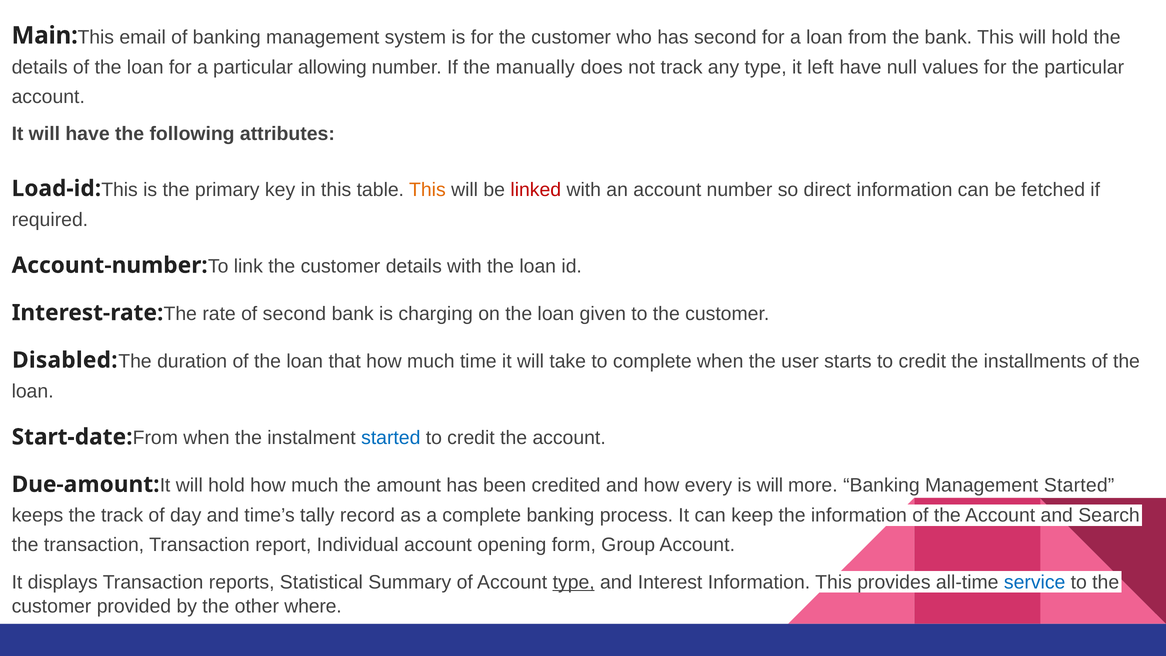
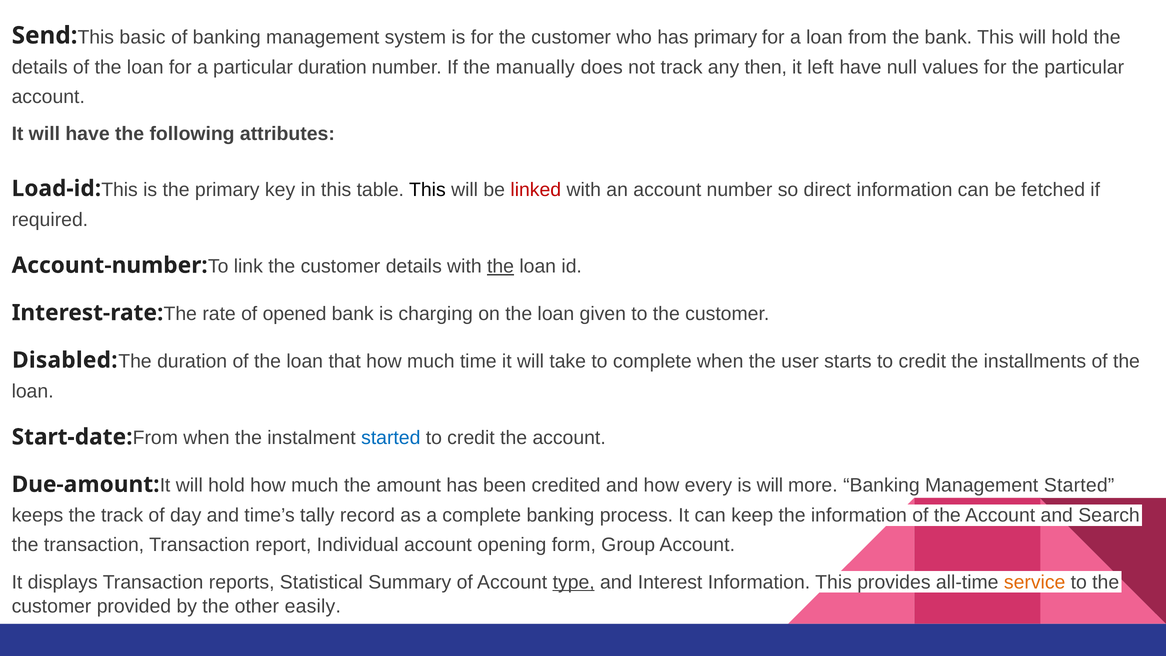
Main: Main -> Send
email: email -> basic
has second: second -> primary
particular allowing: allowing -> duration
any type: type -> then
This at (427, 190) colour: orange -> black
the at (500, 266) underline: none -> present
of second: second -> opened
service colour: blue -> orange
where: where -> easily
